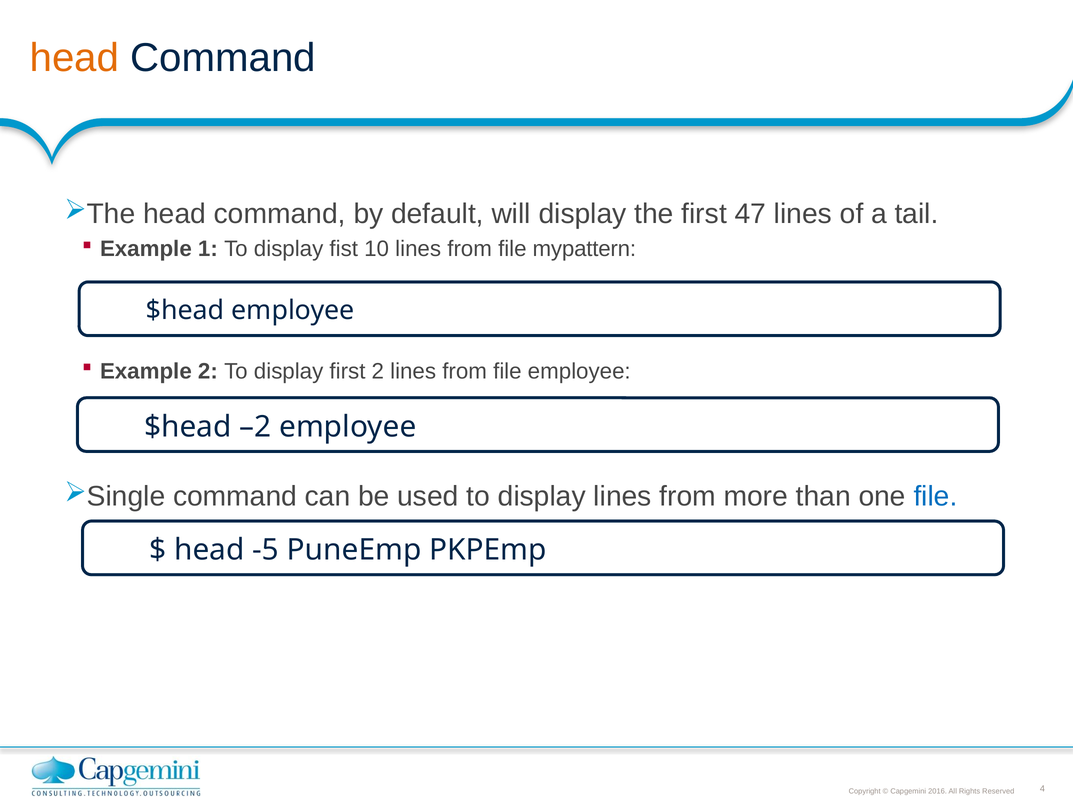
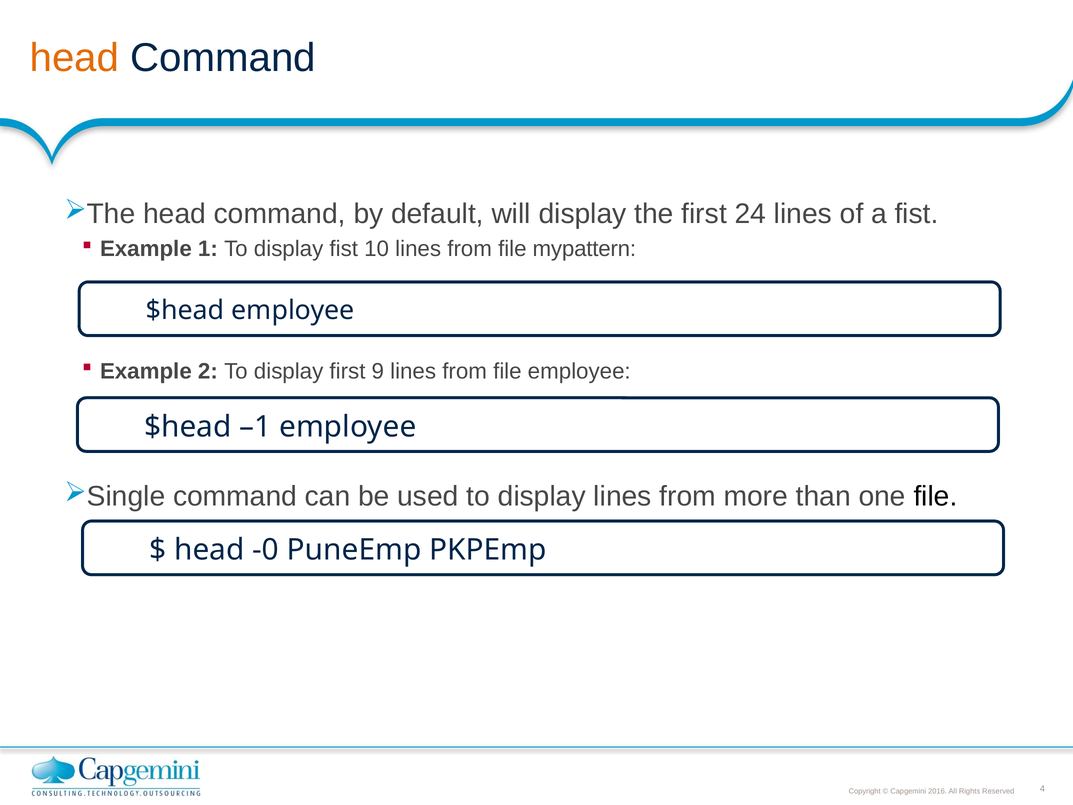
47: 47 -> 24
a tail: tail -> fist
first 2: 2 -> 9
–2: –2 -> –1
file at (936, 496) colour: blue -> black
-5: -5 -> -0
